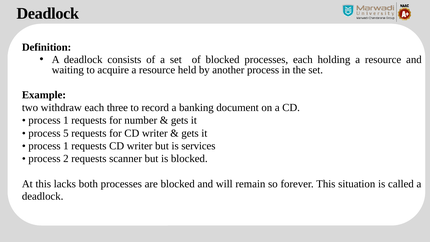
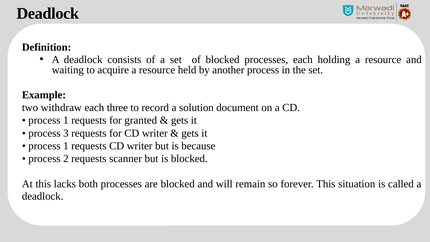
banking: banking -> solution
number: number -> granted
5: 5 -> 3
services: services -> because
